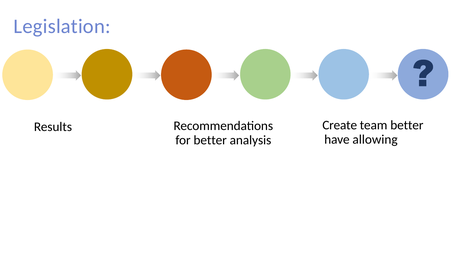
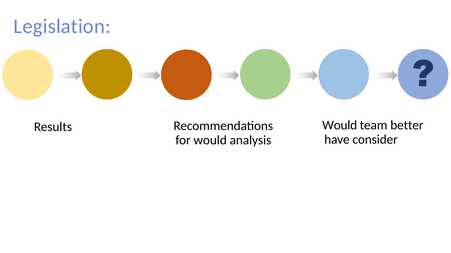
Create at (340, 126): Create -> Would
allowing: allowing -> consider
for better: better -> would
